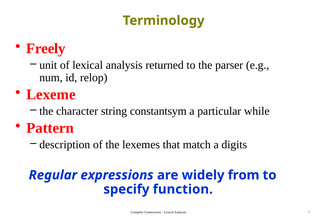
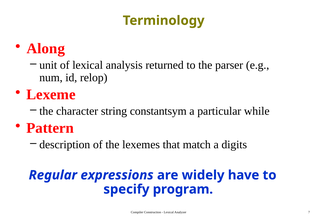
Freely: Freely -> Along
from: from -> have
function: function -> program
